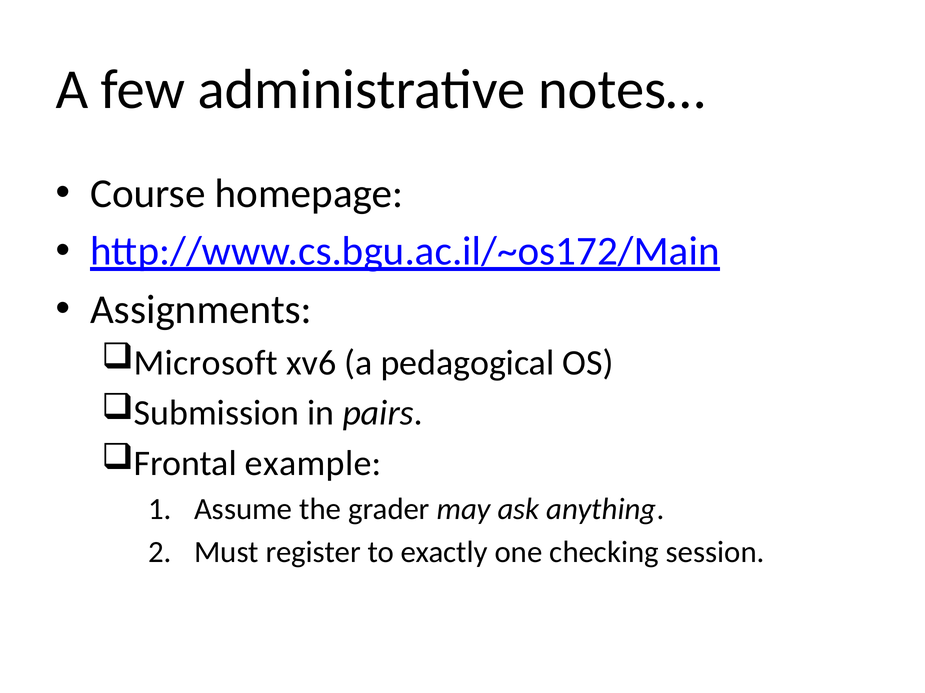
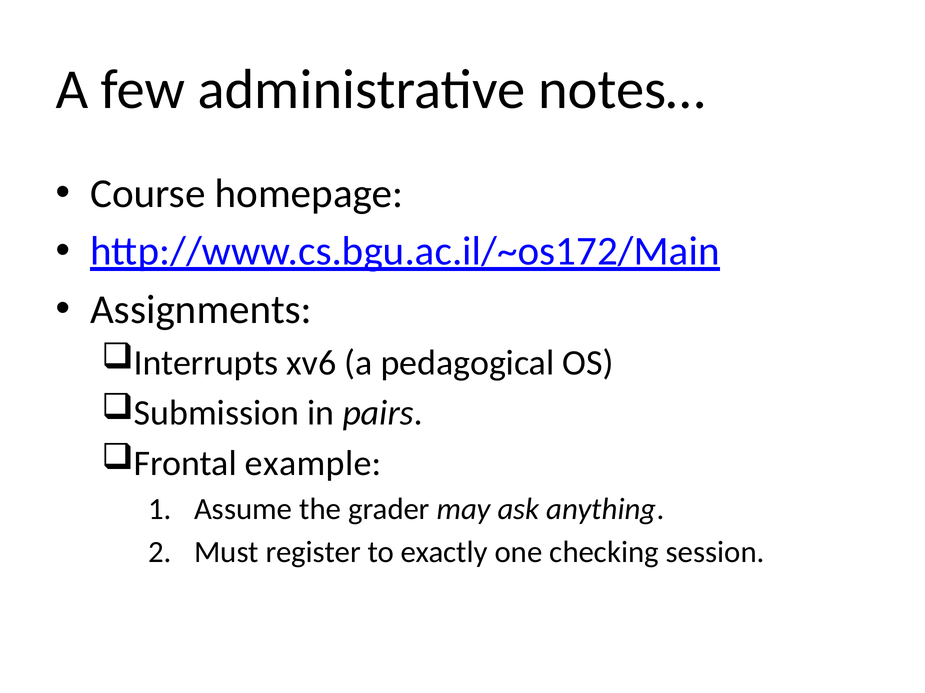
Microsoft: Microsoft -> Interrupts
